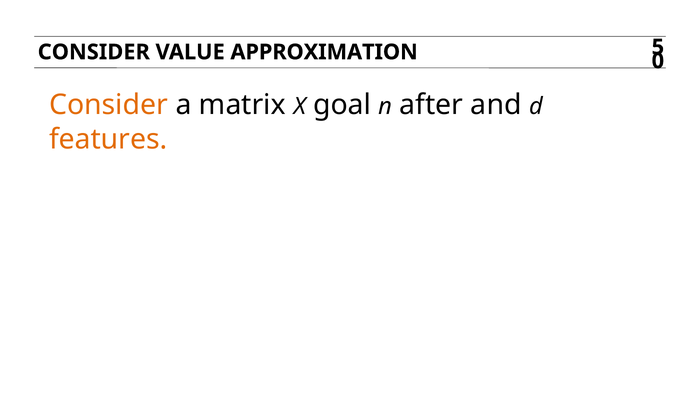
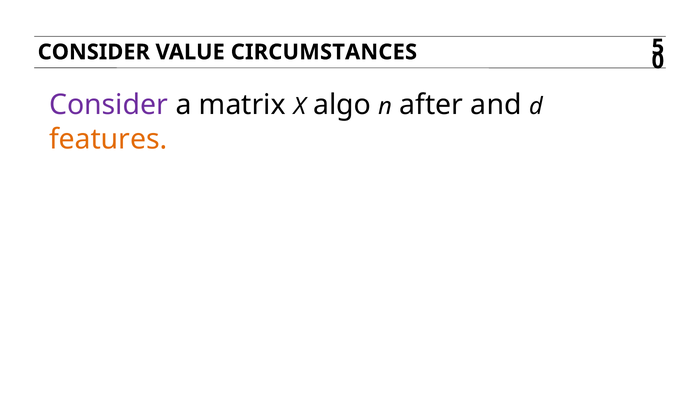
APPROXIMATION: APPROXIMATION -> CIRCUMSTANCES
Consider at (109, 105) colour: orange -> purple
goal: goal -> algo
